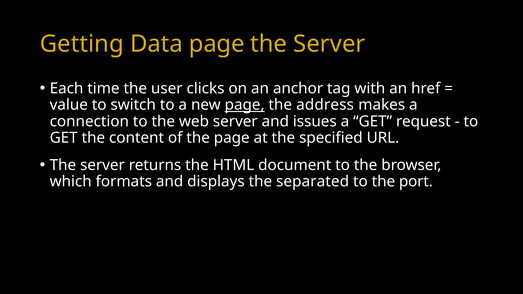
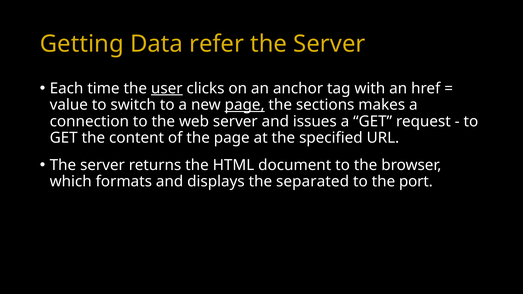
Data page: page -> refer
user underline: none -> present
address: address -> sections
